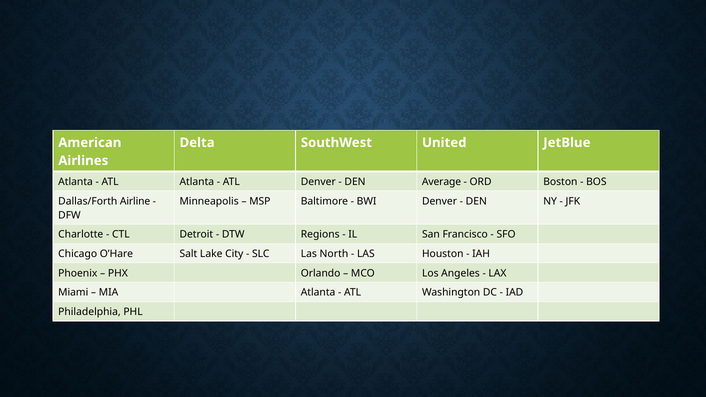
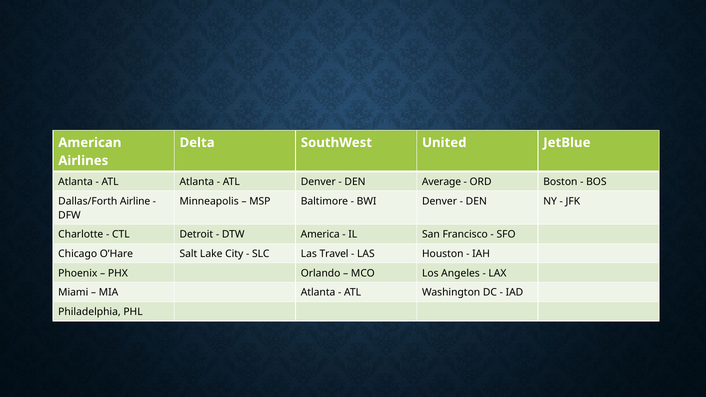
Regions: Regions -> America
North: North -> Travel
